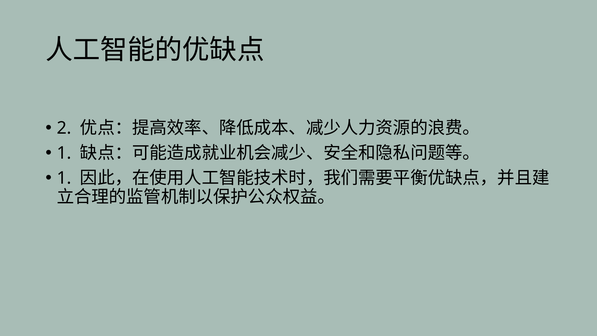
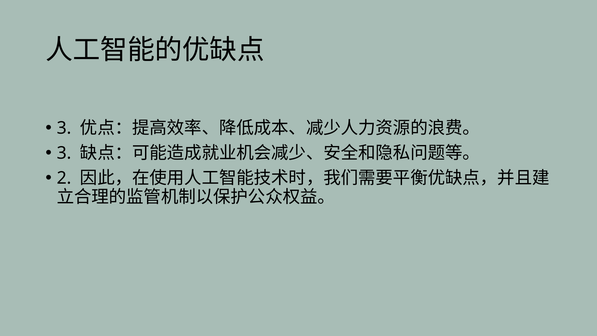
2 at (64, 128): 2 -> 3
1 at (64, 153): 1 -> 3
1 at (64, 178): 1 -> 2
